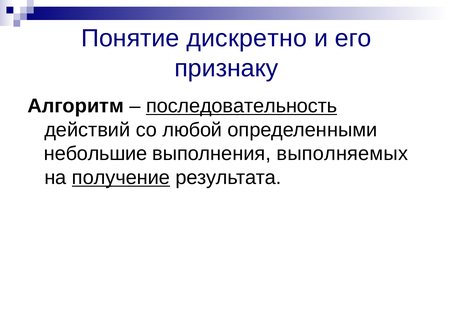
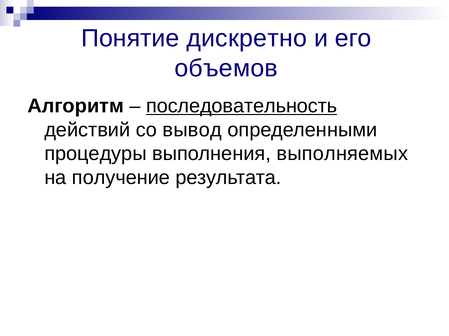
признаку: признаку -> объемов
любой: любой -> вывод
небольшие: небольшие -> процедуры
получение underline: present -> none
